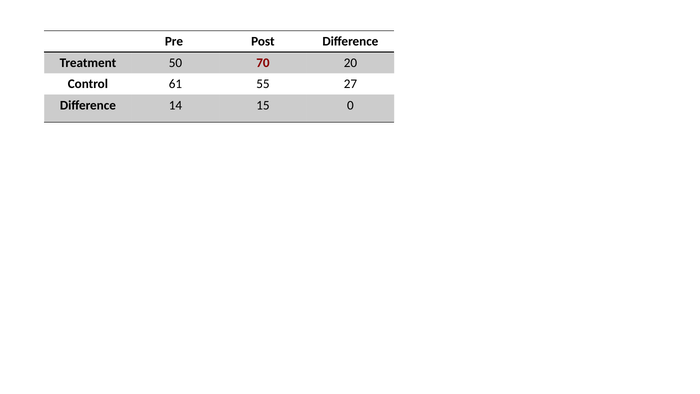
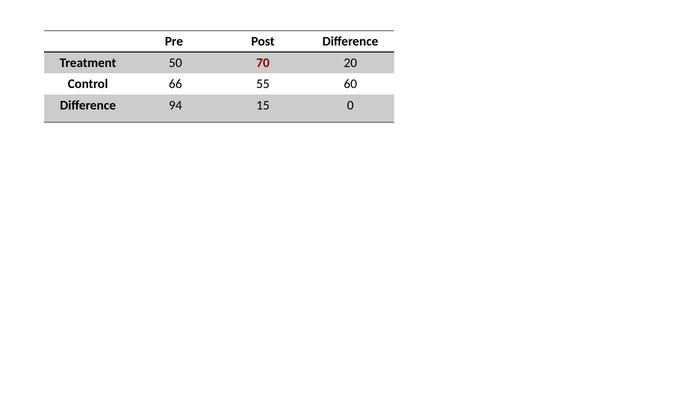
61: 61 -> 66
27: 27 -> 60
14: 14 -> 94
